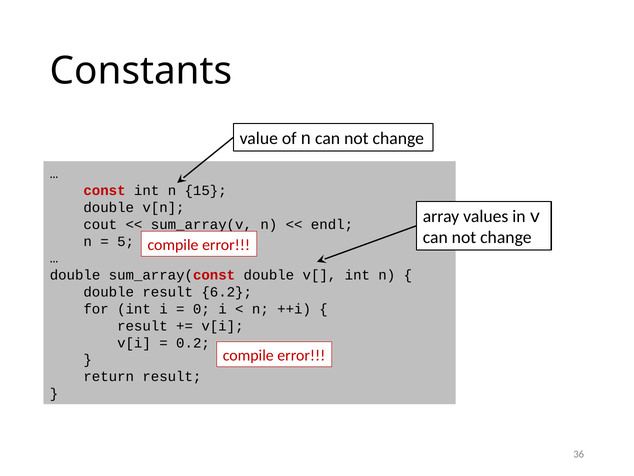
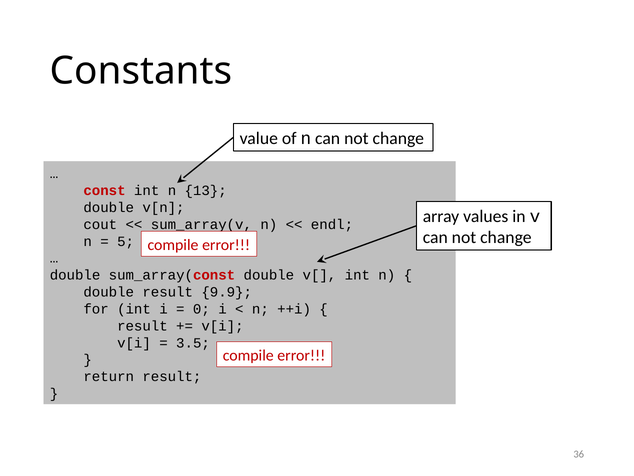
15: 15 -> 13
6.2: 6.2 -> 9.9
0.2: 0.2 -> 3.5
